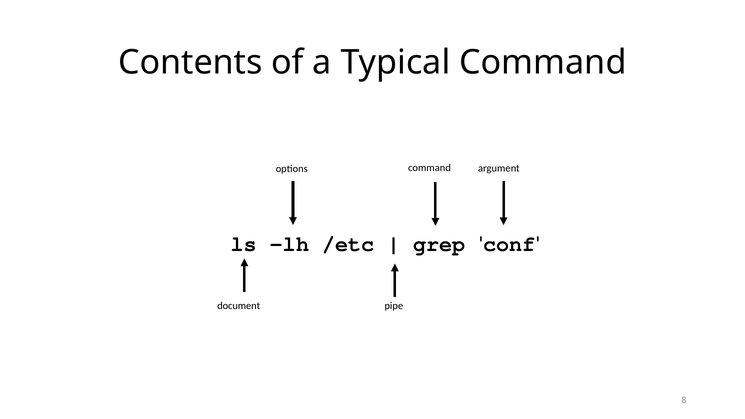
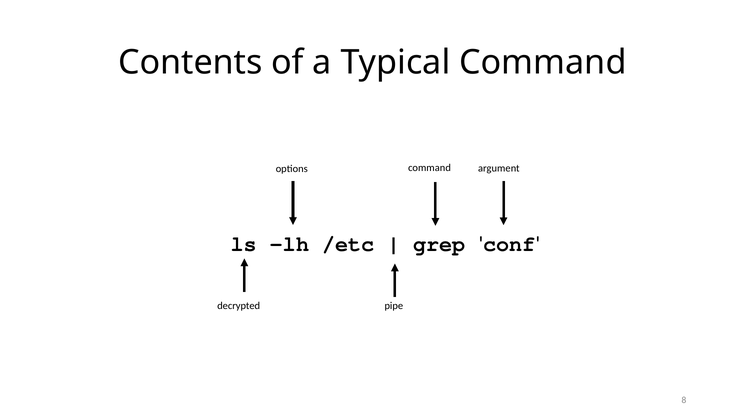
document: document -> decrypted
